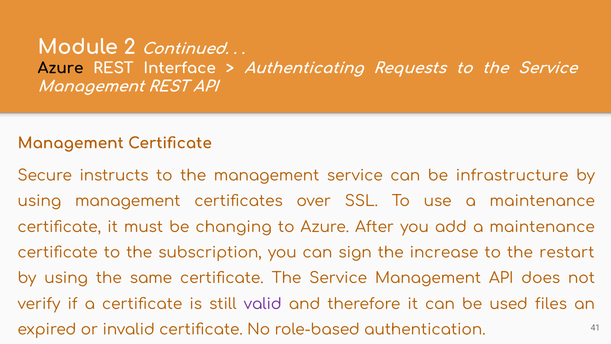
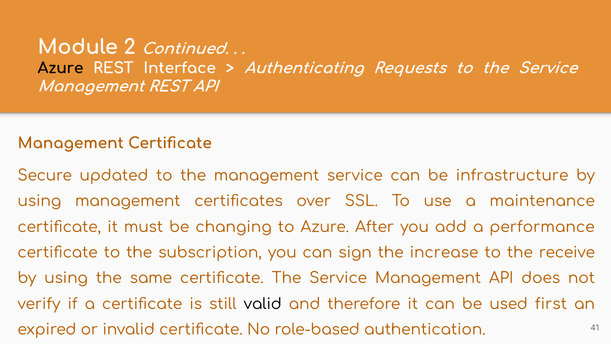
instructs: instructs -> updated
add a maintenance: maintenance -> performance
restart: restart -> receive
valid colour: purple -> black
files: files -> first
